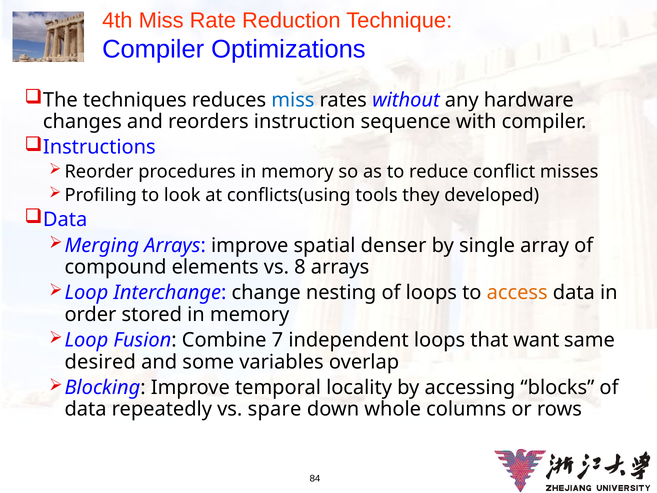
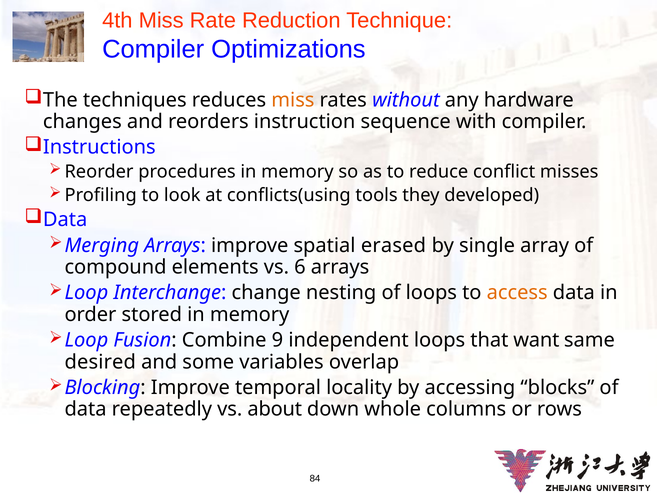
miss at (293, 100) colour: blue -> orange
denser: denser -> erased
8: 8 -> 6
7: 7 -> 9
spare: spare -> about
